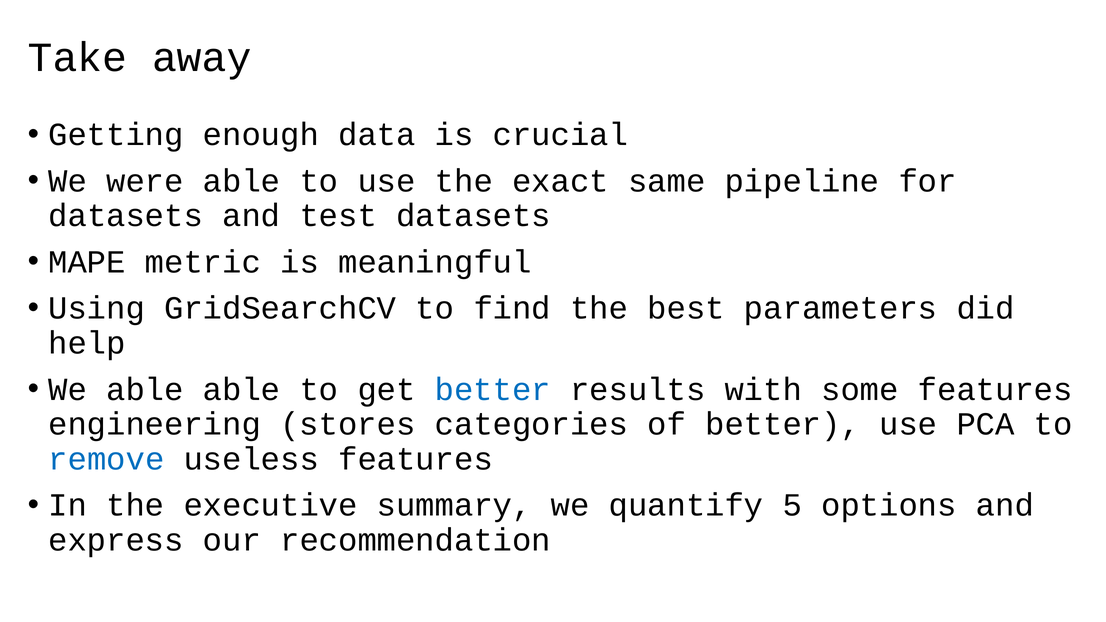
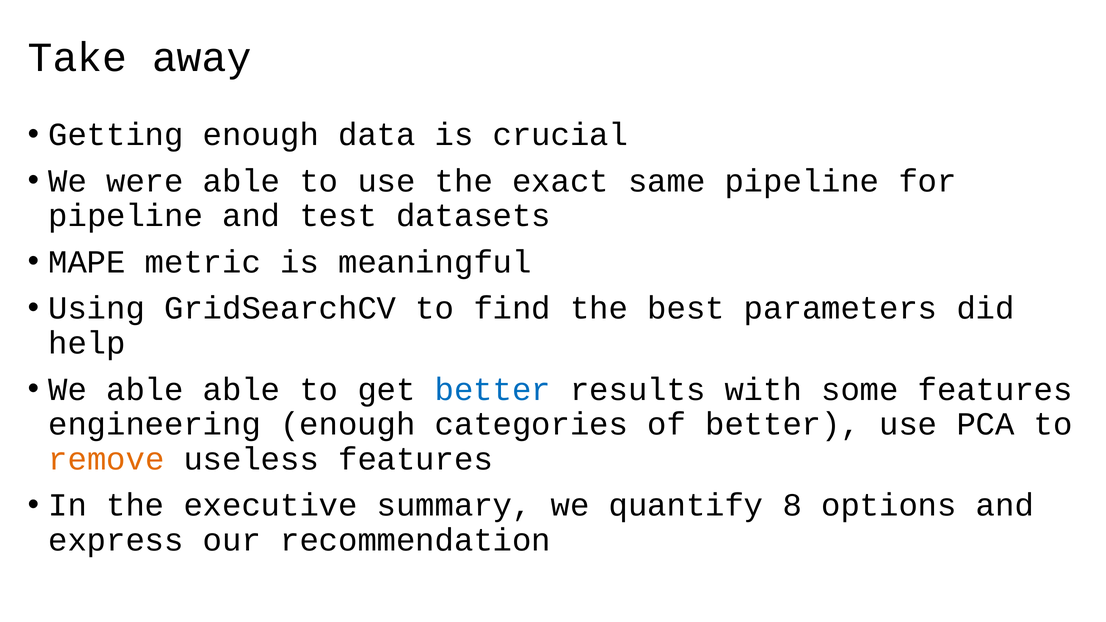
datasets at (126, 216): datasets -> pipeline
engineering stores: stores -> enough
remove colour: blue -> orange
5: 5 -> 8
